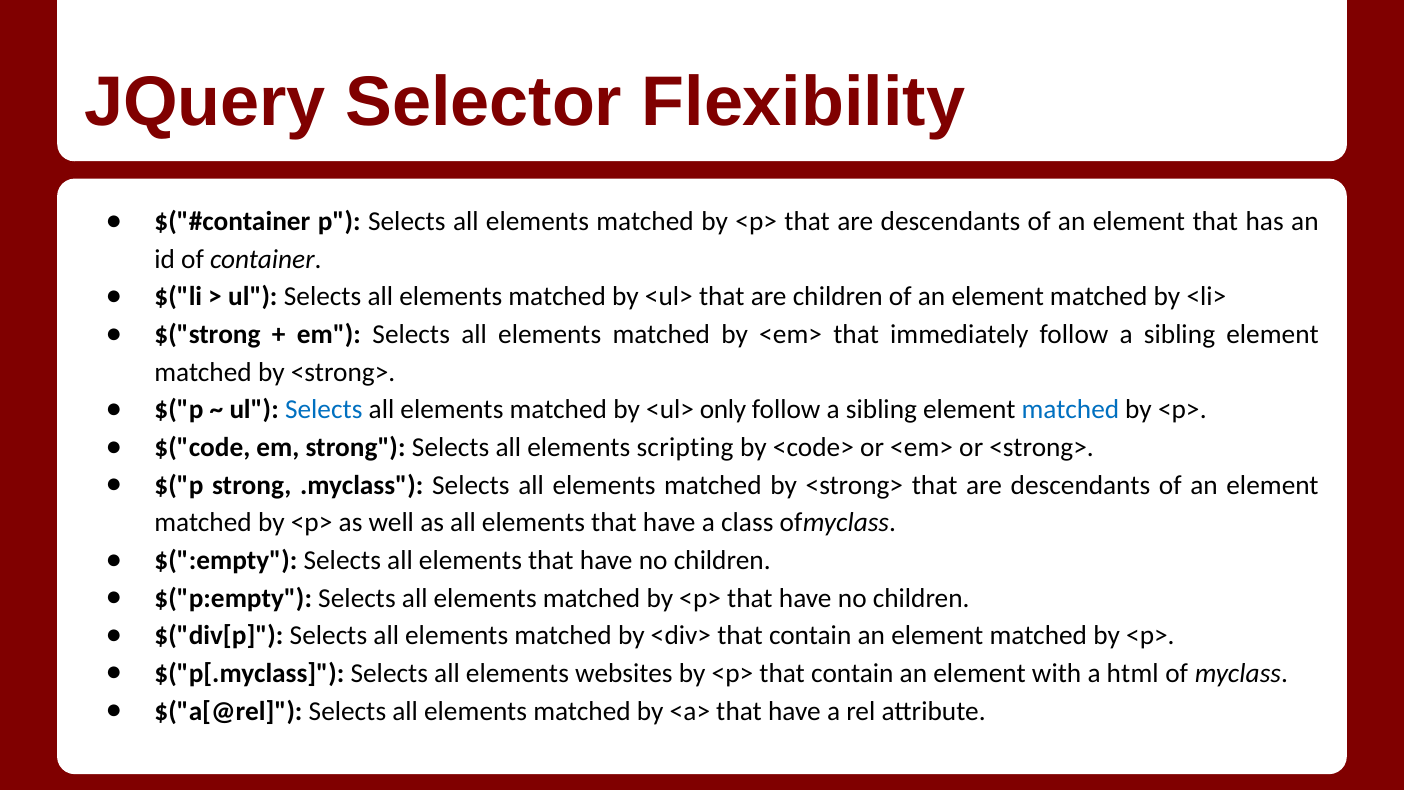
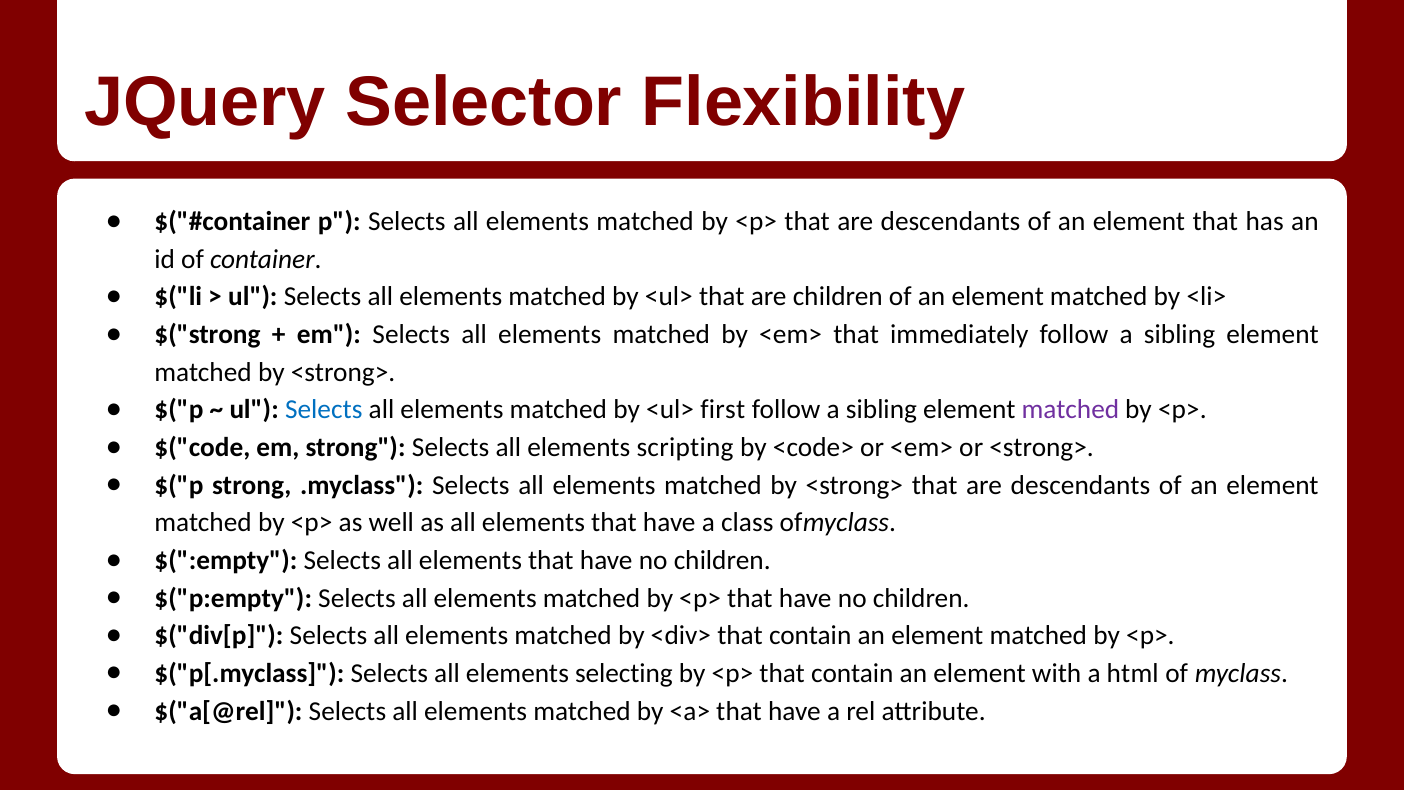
only: only -> first
matched at (1070, 410) colour: blue -> purple
websites: websites -> selecting
